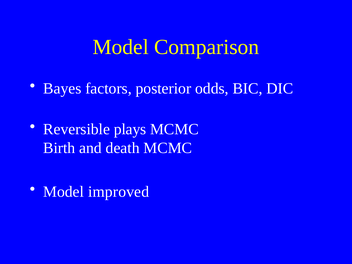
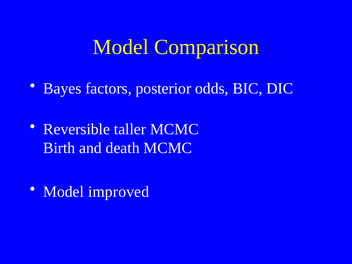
plays: plays -> taller
